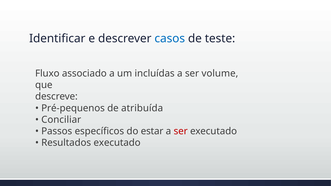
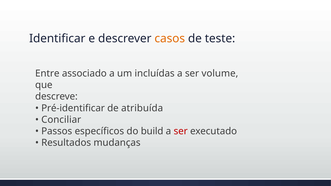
casos colour: blue -> orange
Fluxo: Fluxo -> Entre
Pré-pequenos: Pré-pequenos -> Pré-identificar
estar: estar -> build
Resultados executado: executado -> mudanças
